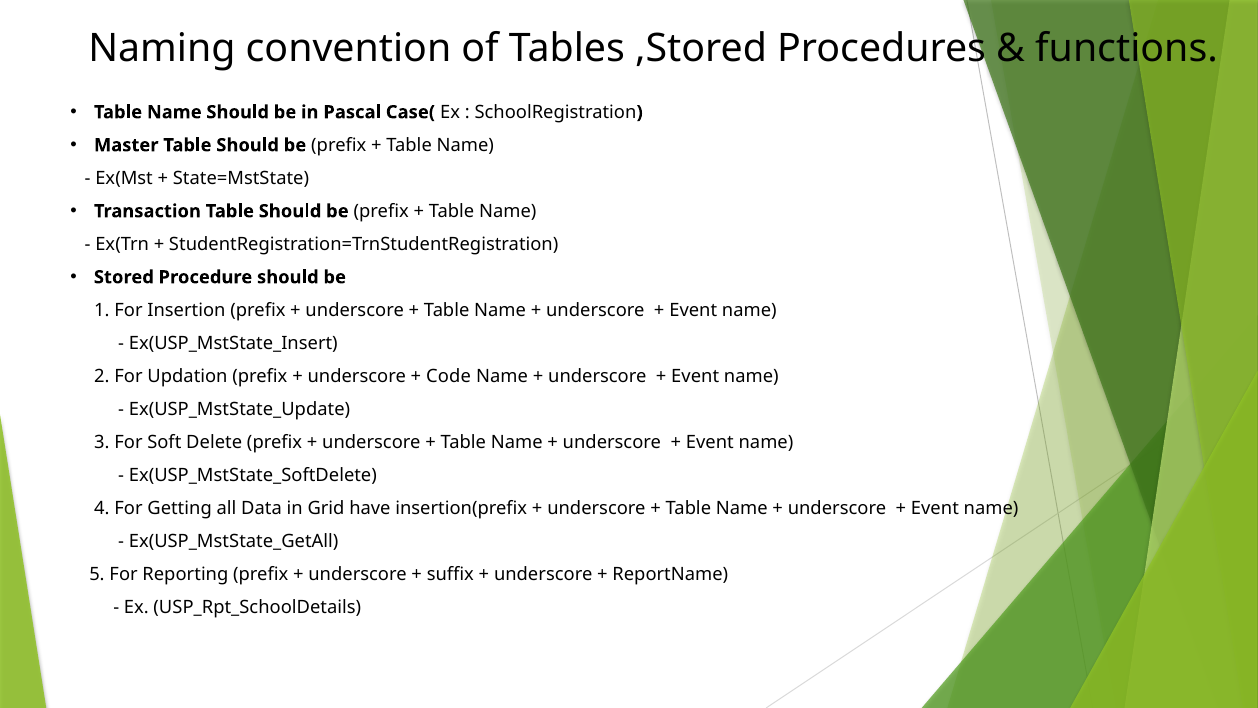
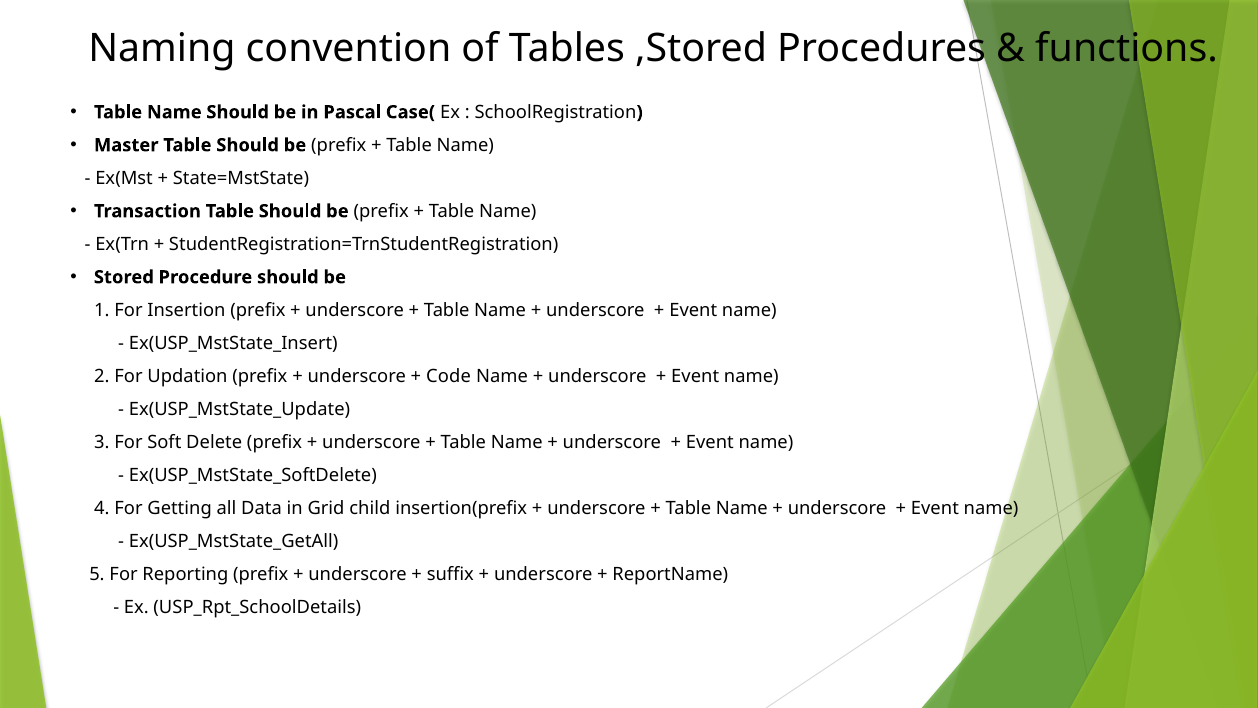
have: have -> child
